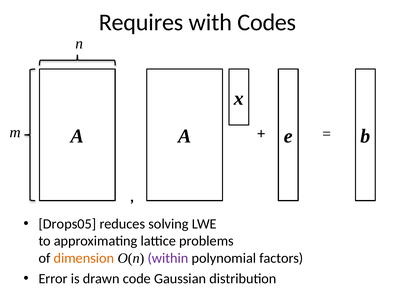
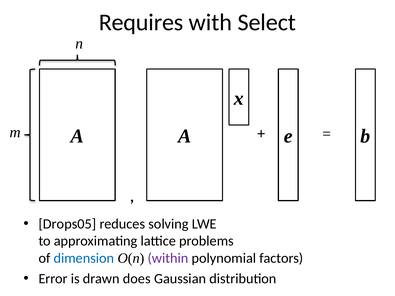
Codes: Codes -> Select
dimension colour: orange -> blue
code: code -> does
